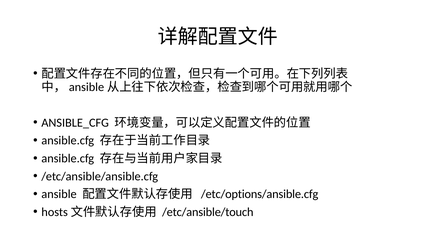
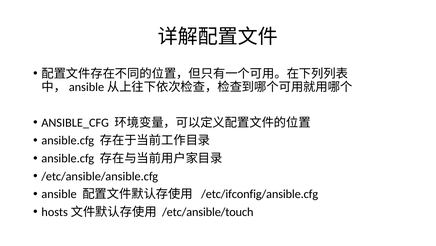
/etc/options/ansible.cfg: /etc/options/ansible.cfg -> /etc/ifconfig/ansible.cfg
